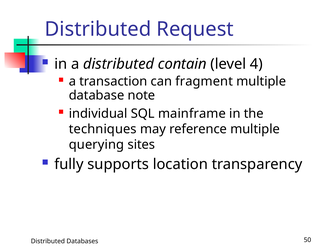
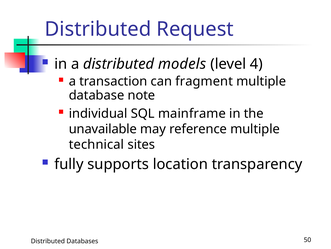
contain: contain -> models
techniques: techniques -> unavailable
querying: querying -> technical
